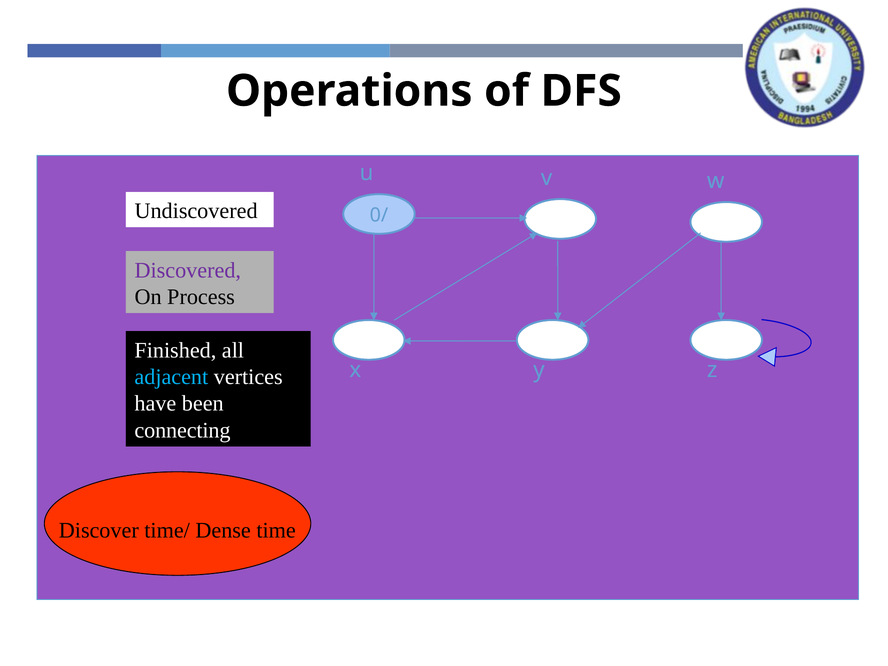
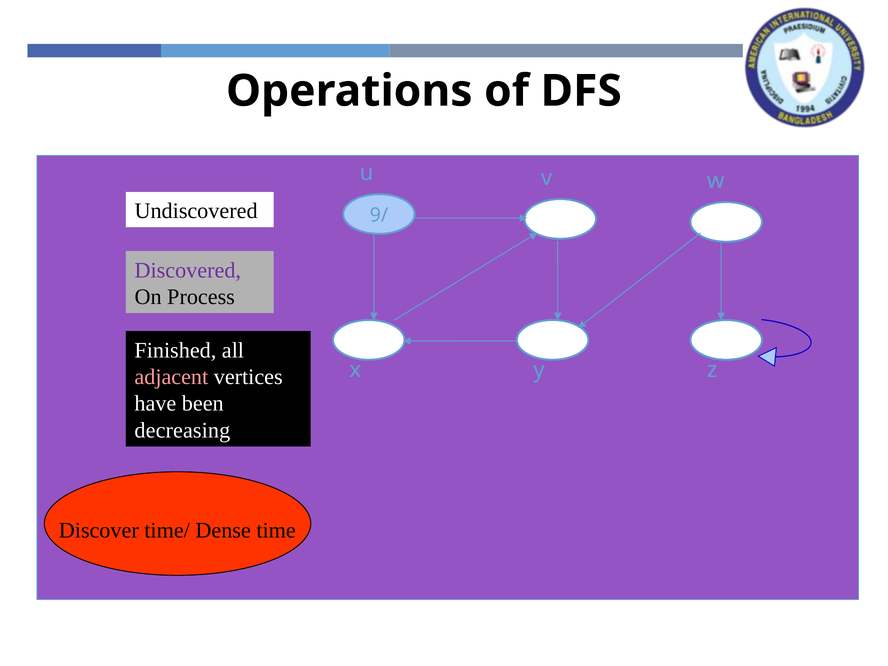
0/: 0/ -> 9/
adjacent colour: light blue -> pink
connecting: connecting -> decreasing
